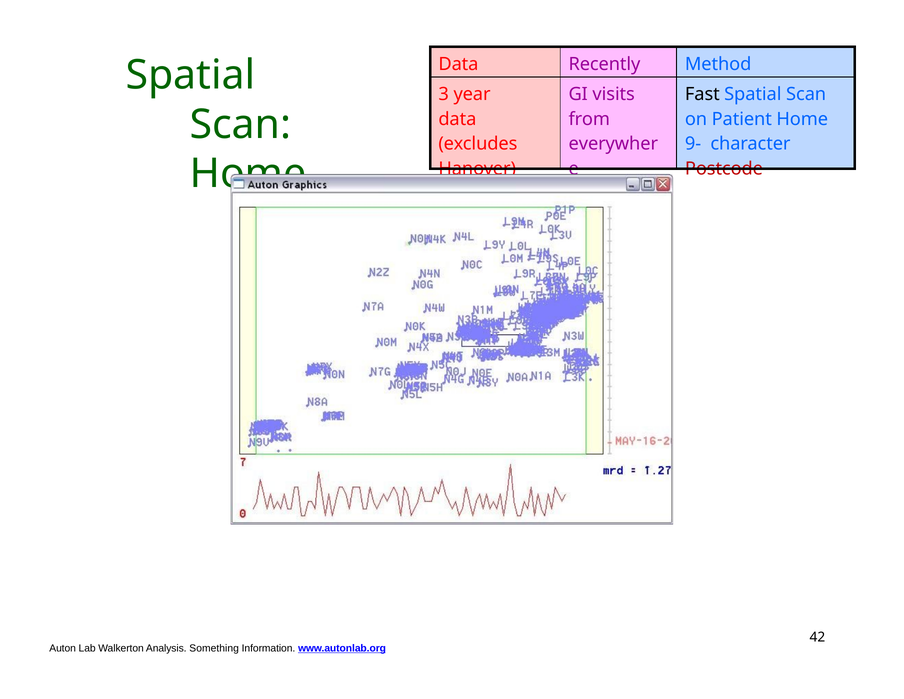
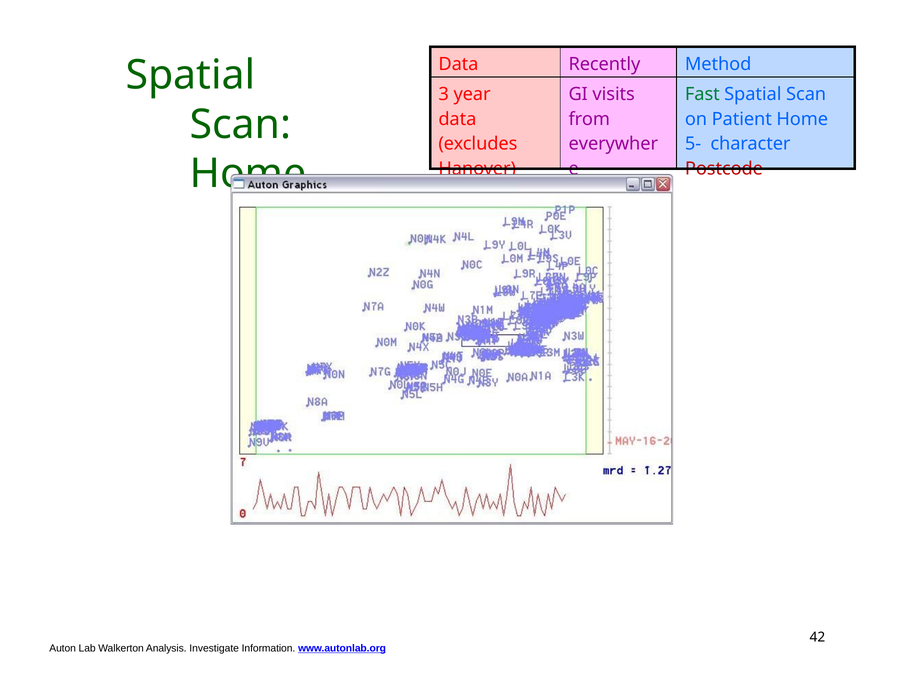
Fast colour: black -> green
9-: 9- -> 5-
Something: Something -> Investigate
